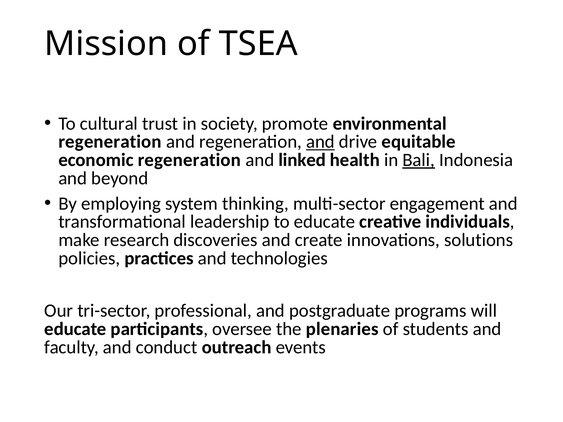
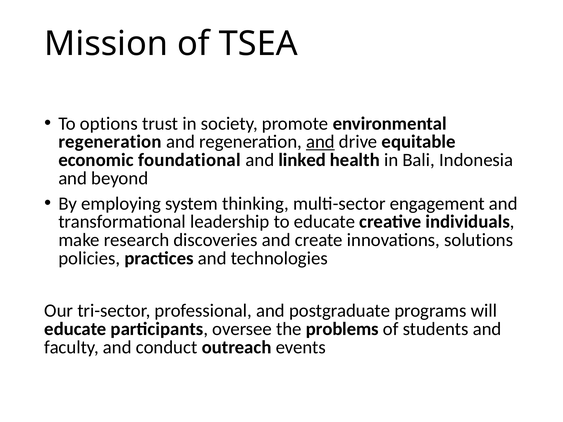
cultural: cultural -> options
economic regeneration: regeneration -> foundational
Bali underline: present -> none
plenaries: plenaries -> problems
